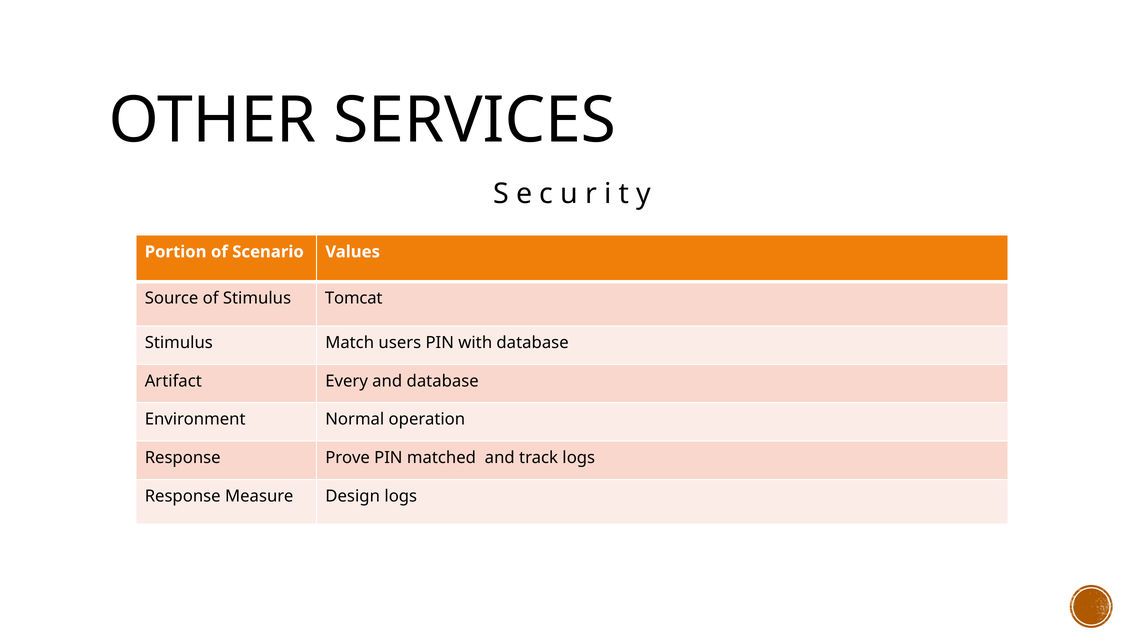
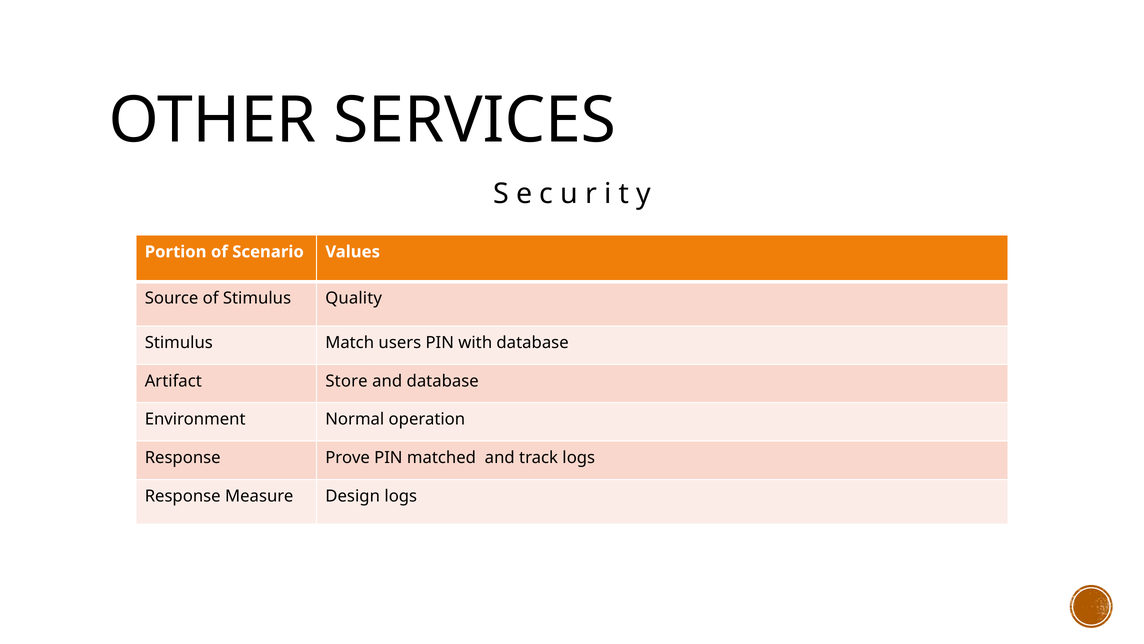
Tomcat: Tomcat -> Quality
Every: Every -> Store
